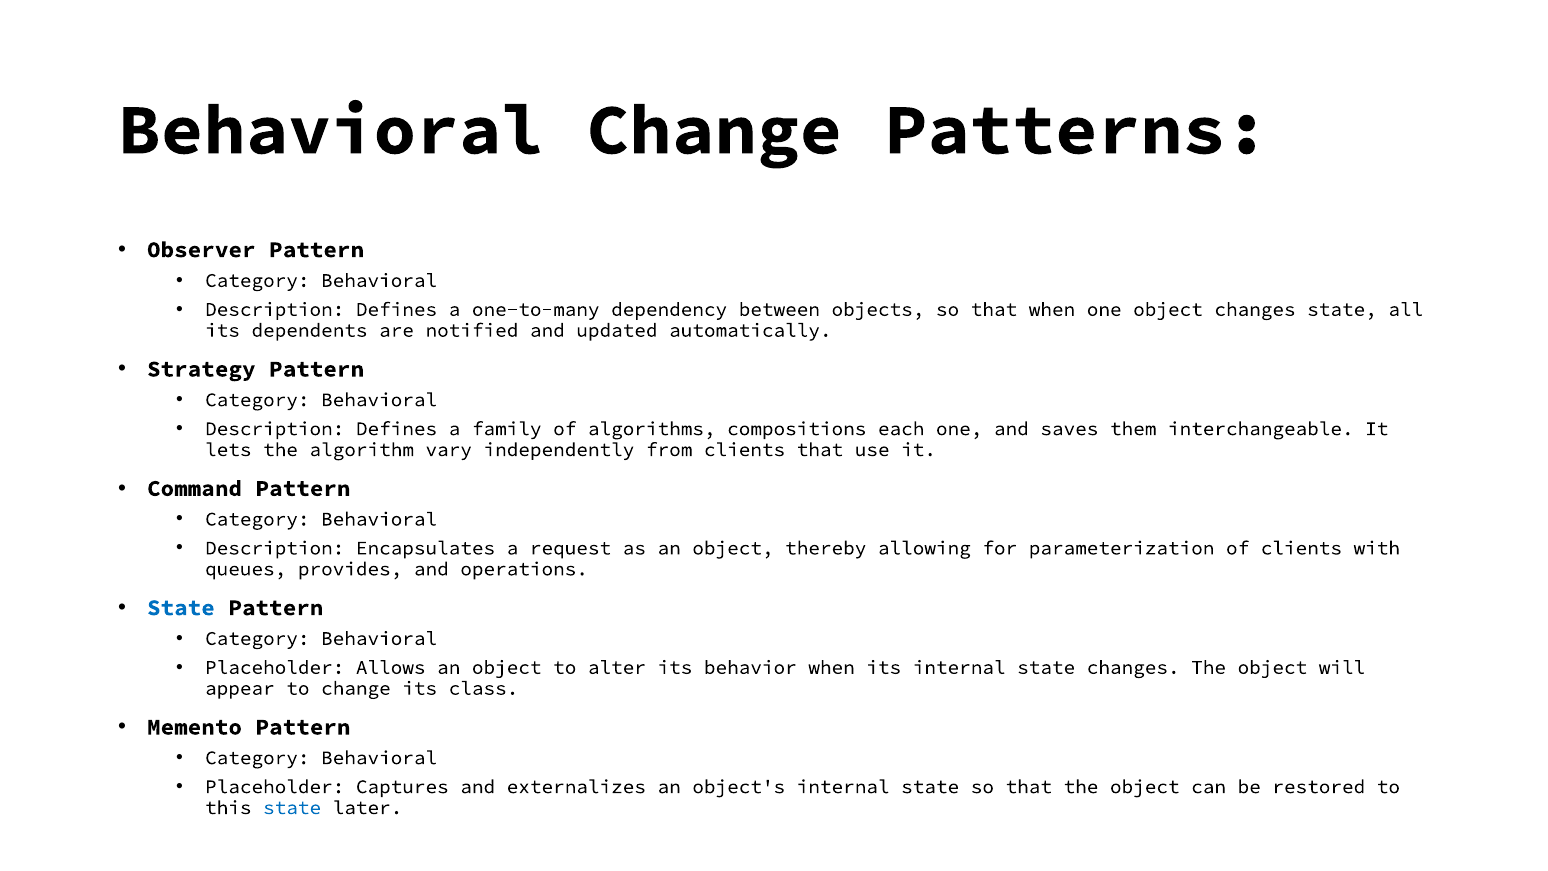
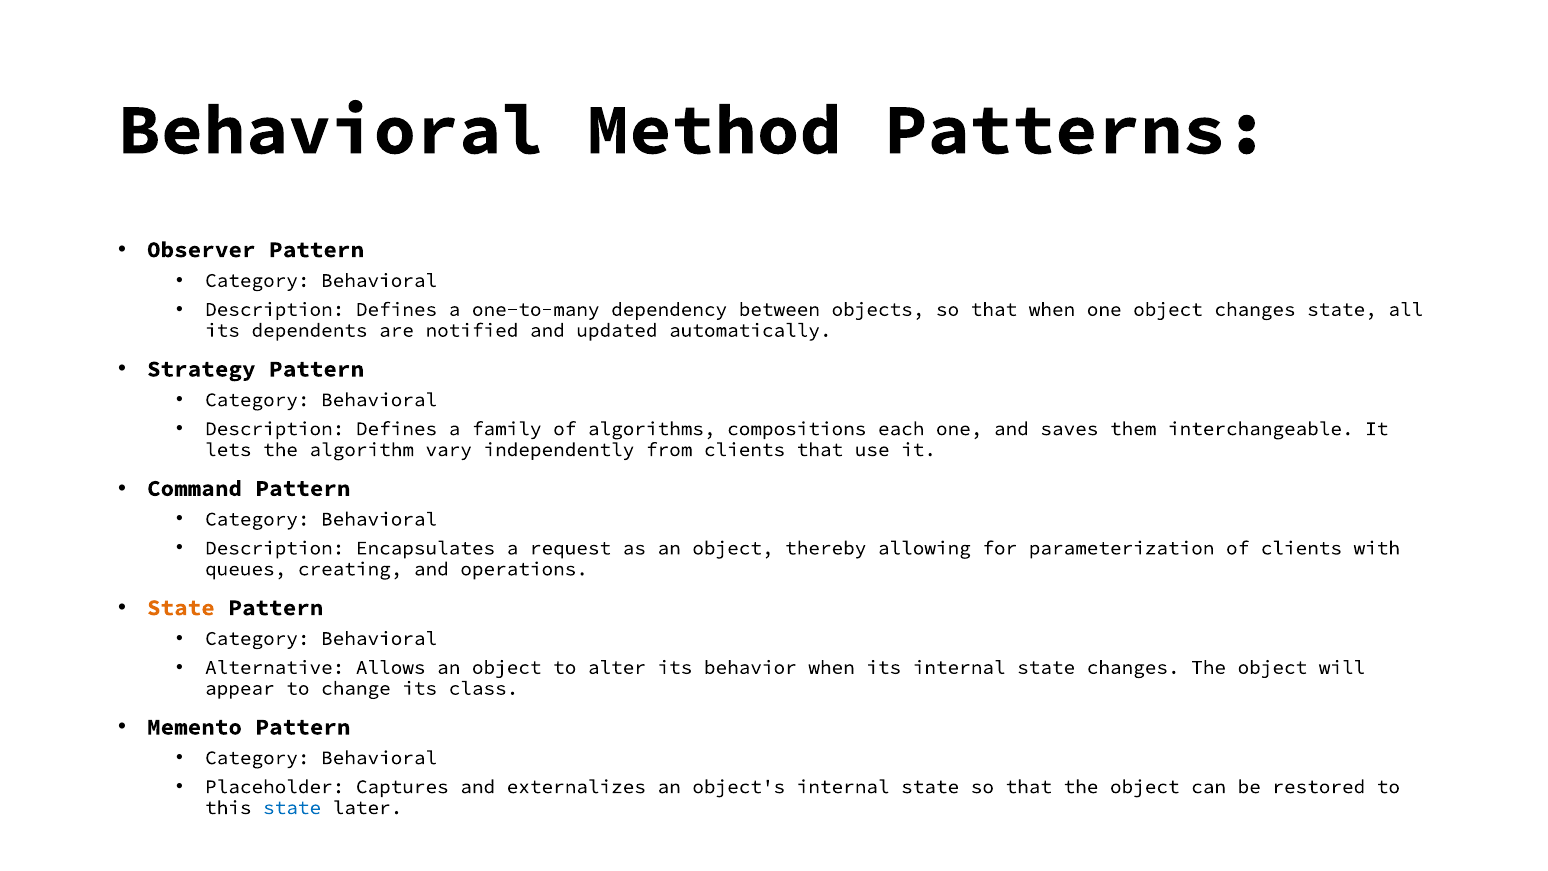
Behavioral Change: Change -> Method
provides: provides -> creating
State at (181, 608) colour: blue -> orange
Placeholder at (275, 667): Placeholder -> Alternative
